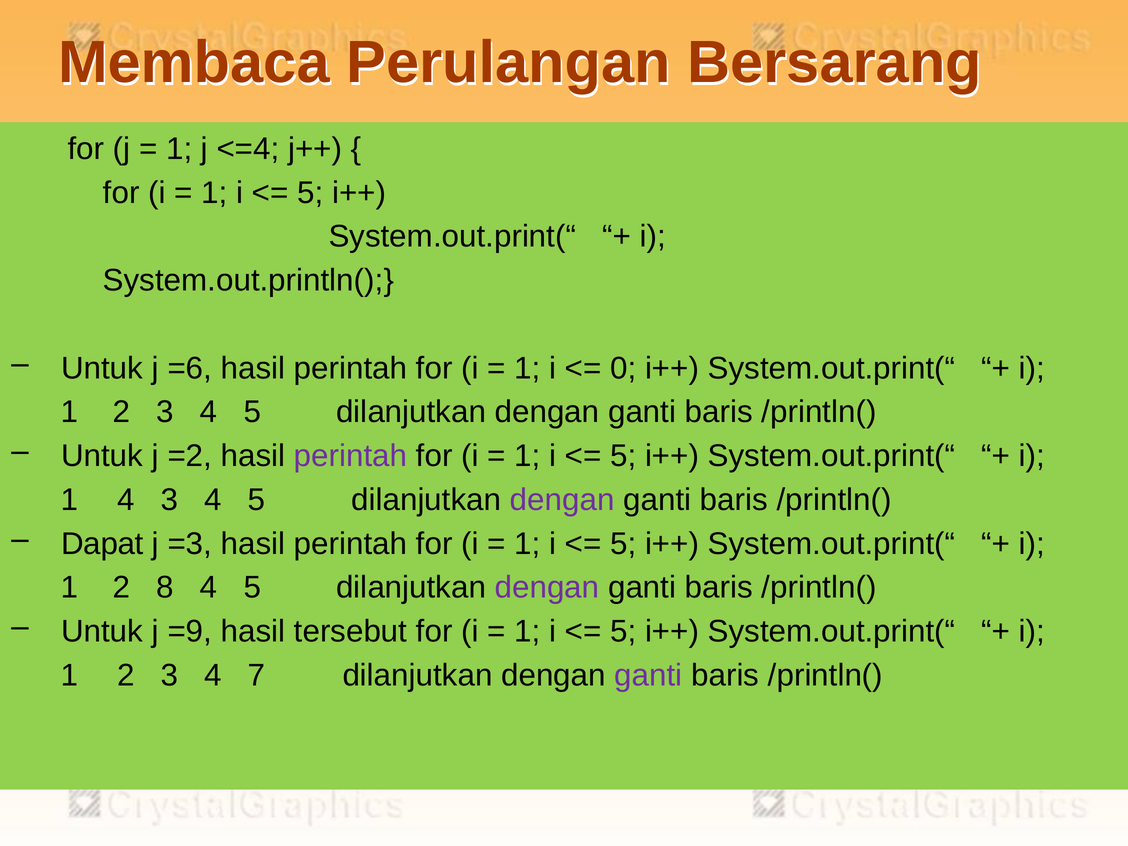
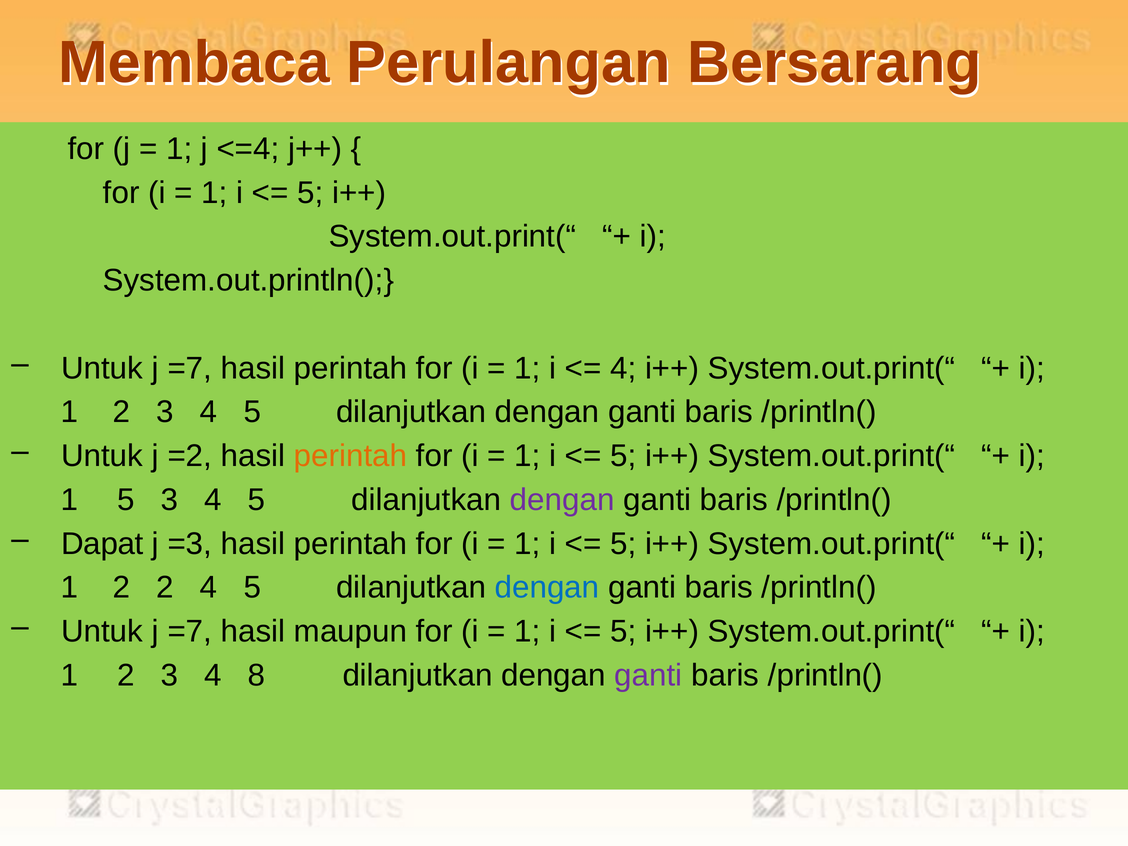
=6 at (190, 368): =6 -> =7
0 at (623, 368): 0 -> 4
perintah at (351, 456) colour: purple -> orange
1 4: 4 -> 5
2 8: 8 -> 2
dengan at (547, 588) colour: purple -> blue
=9 at (190, 632): =9 -> =7
tersebut: tersebut -> maupun
7: 7 -> 8
